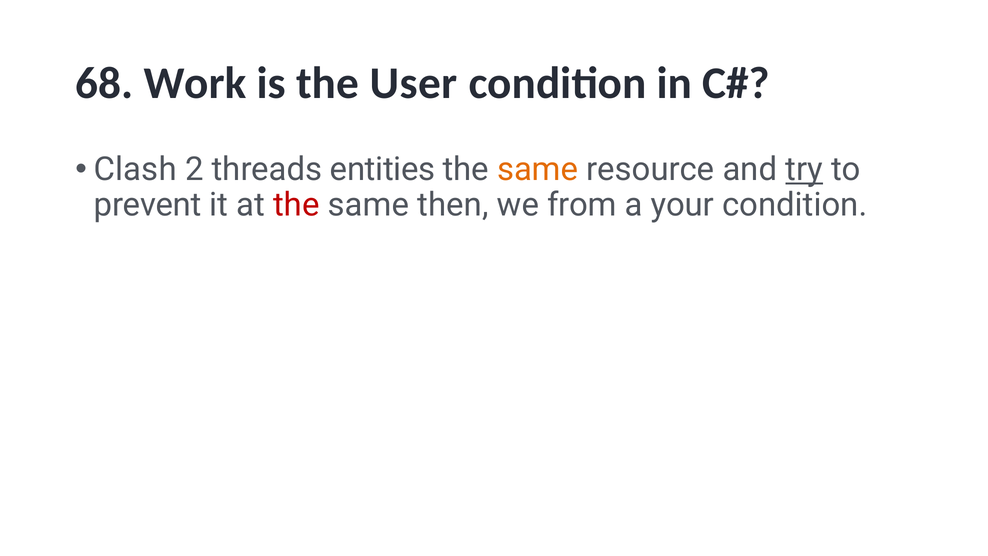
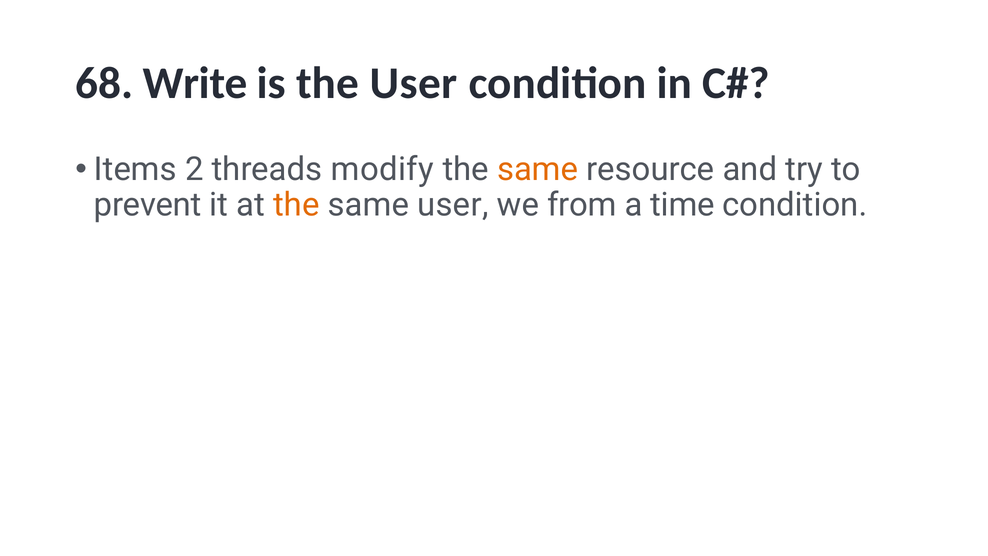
Work: Work -> Write
Clash: Clash -> Items
entities: entities -> modify
try underline: present -> none
the at (296, 205) colour: red -> orange
same then: then -> user
your: your -> time
